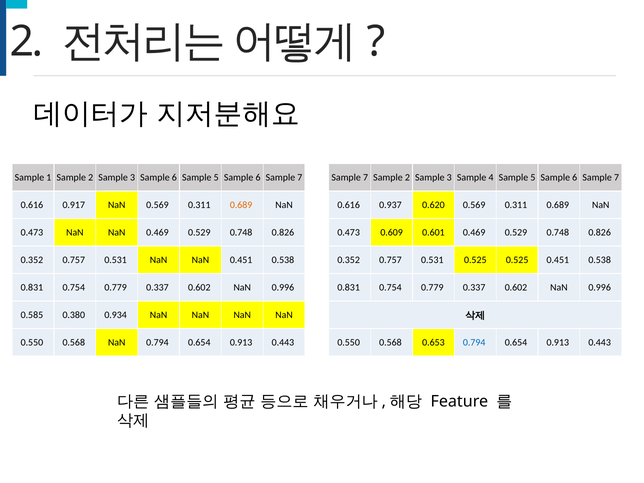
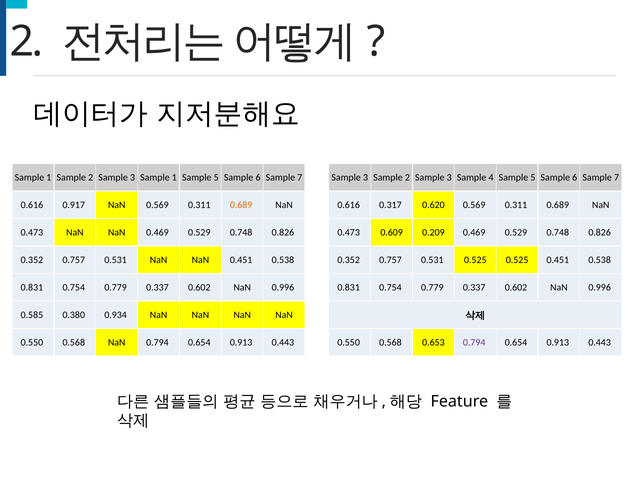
3 Sample 6: 6 -> 1
7 at (366, 178): 7 -> 3
0.937: 0.937 -> 0.317
0.601: 0.601 -> 0.209
0.794 at (474, 343) colour: blue -> purple
